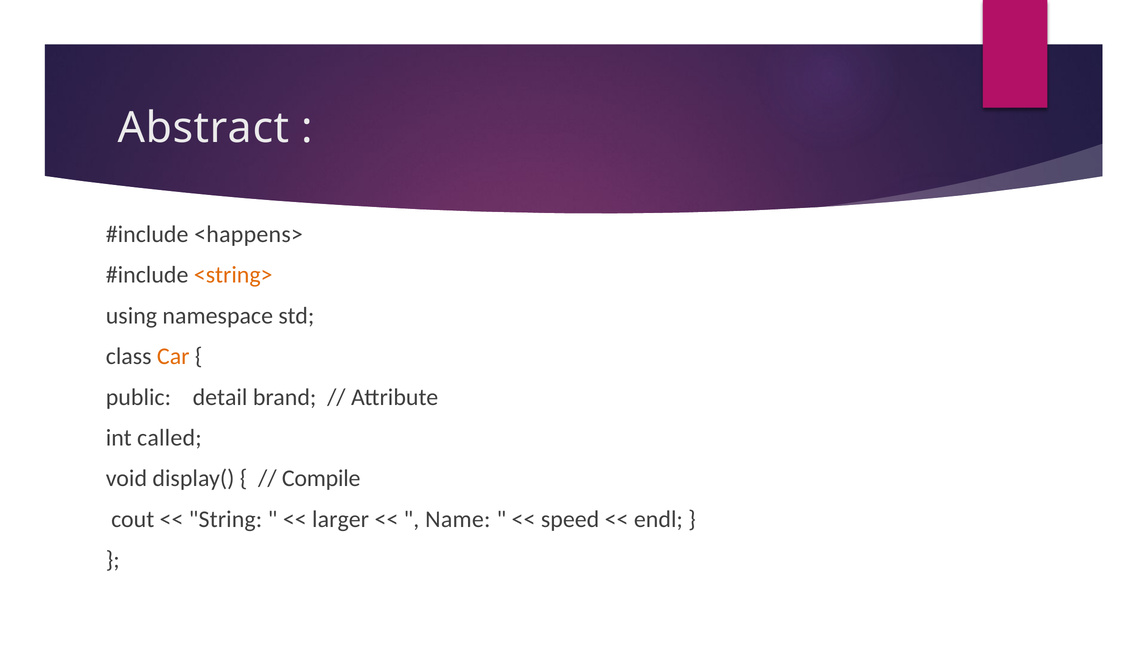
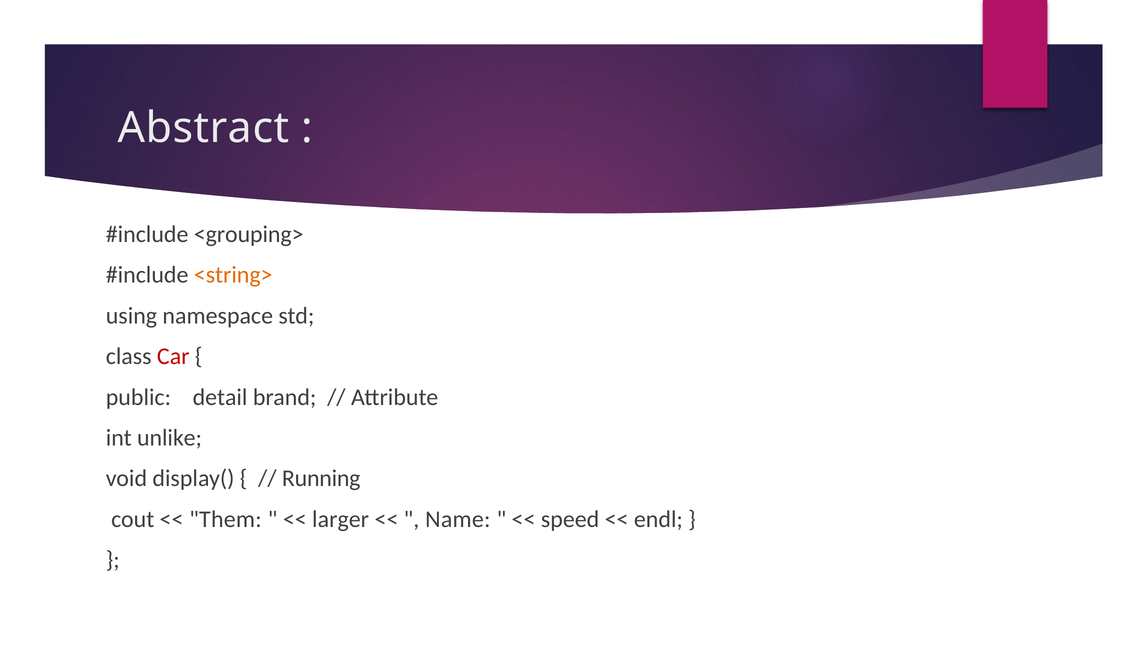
<happens>: <happens> -> <grouping>
Car colour: orange -> red
called: called -> unlike
Compile: Compile -> Running
String: String -> Them
